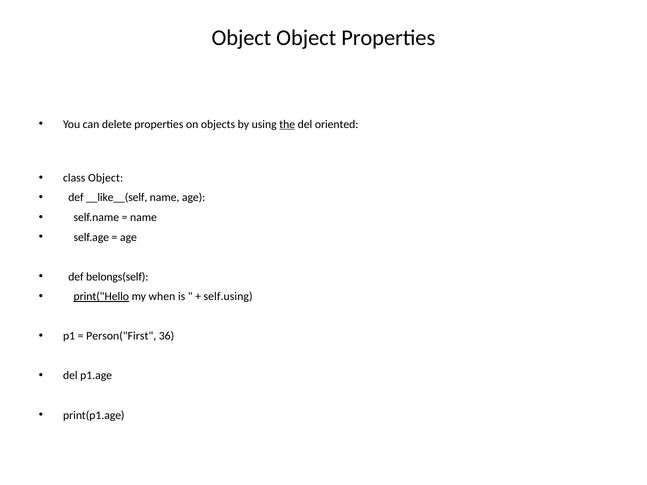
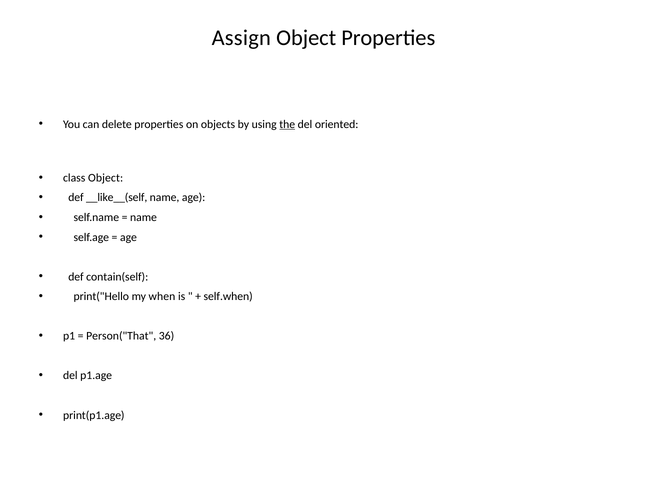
Object at (241, 38): Object -> Assign
belongs(self: belongs(self -> contain(self
print("Hello underline: present -> none
self.using: self.using -> self.when
Person("First: Person("First -> Person("That
